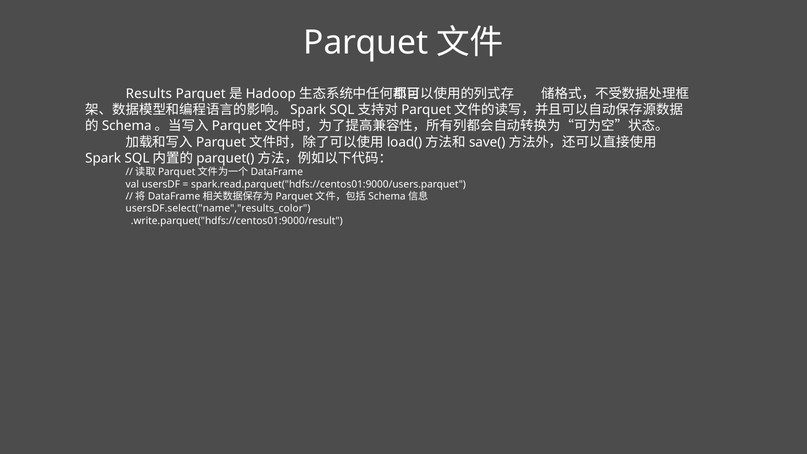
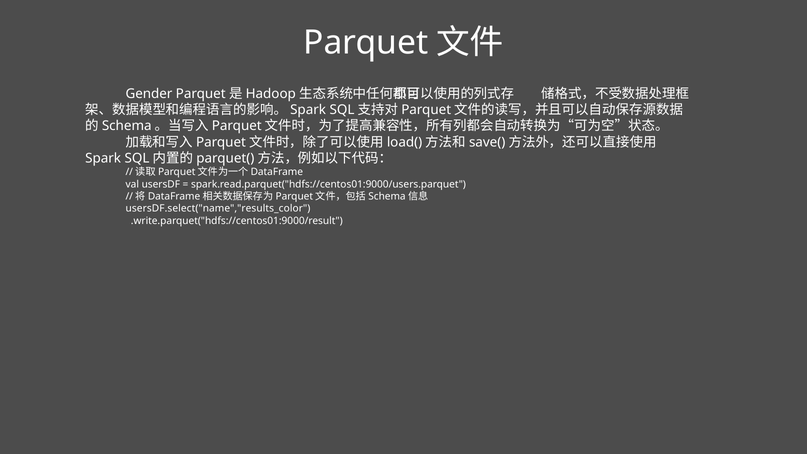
Results: Results -> Gender
